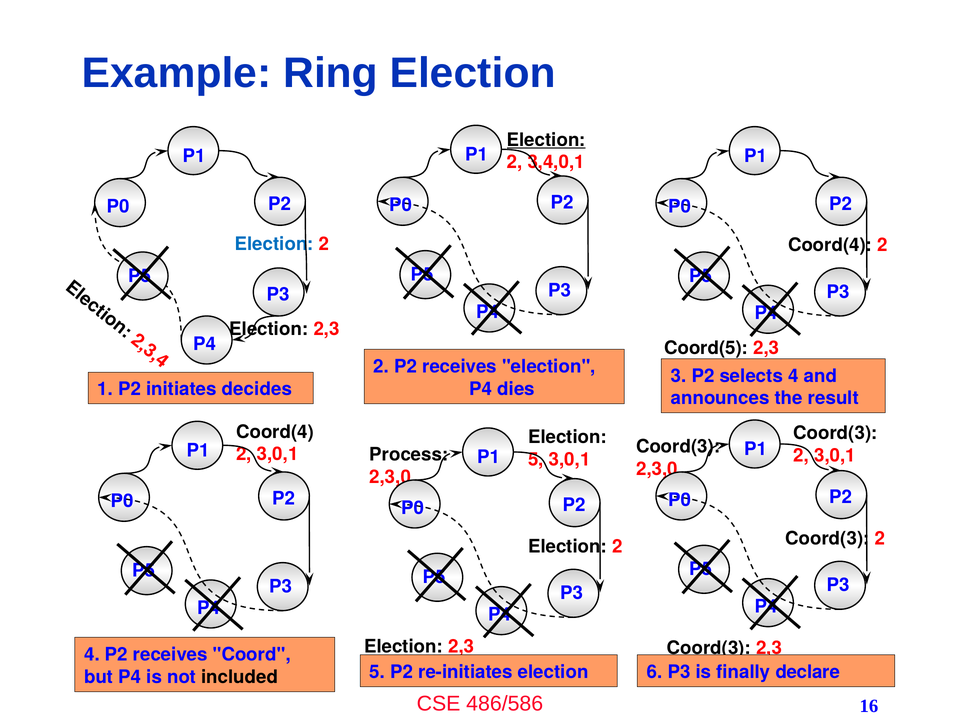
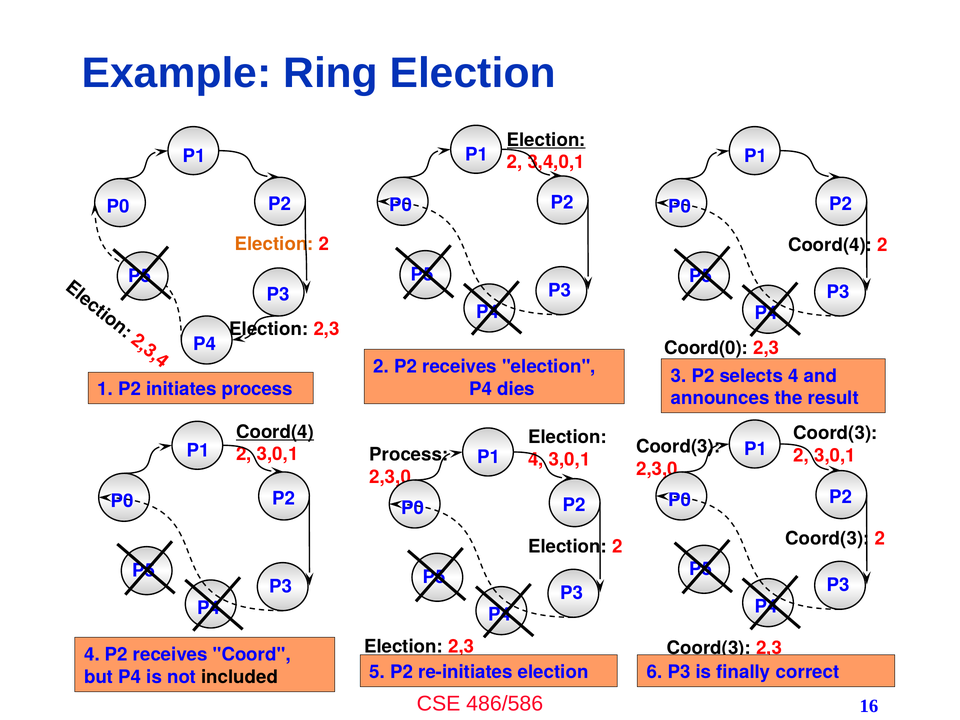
Election at (274, 244) colour: blue -> orange
Coord(5: Coord(5 -> Coord(0
initiates decides: decides -> process
Coord(4 at (275, 432) underline: none -> present
5 at (536, 460): 5 -> 4
declare: declare -> correct
